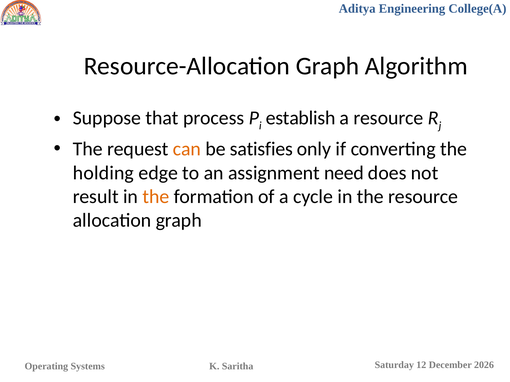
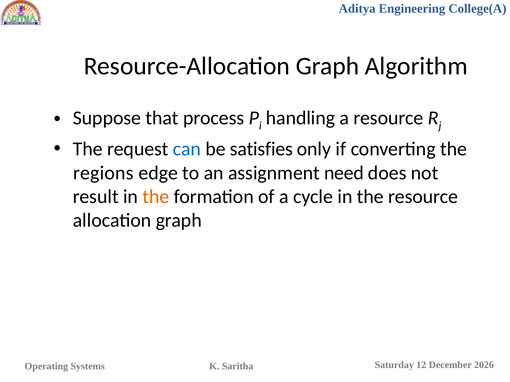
establish: establish -> handling
can colour: orange -> blue
holding: holding -> regions
